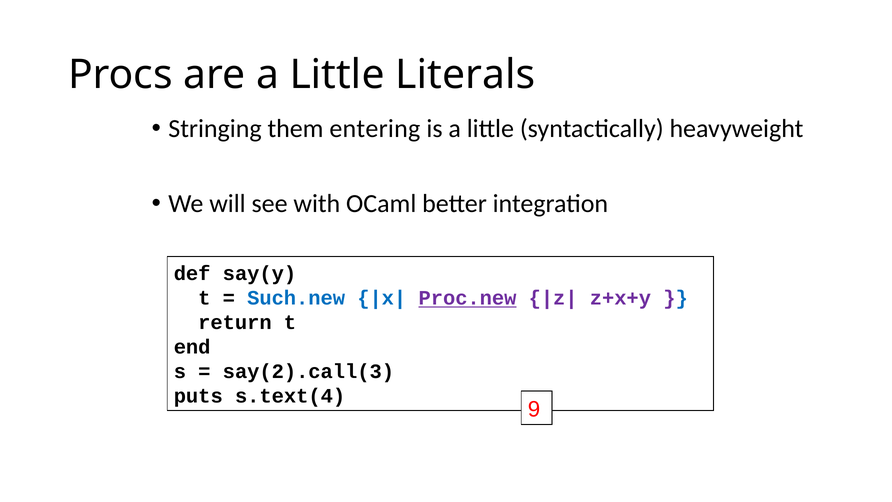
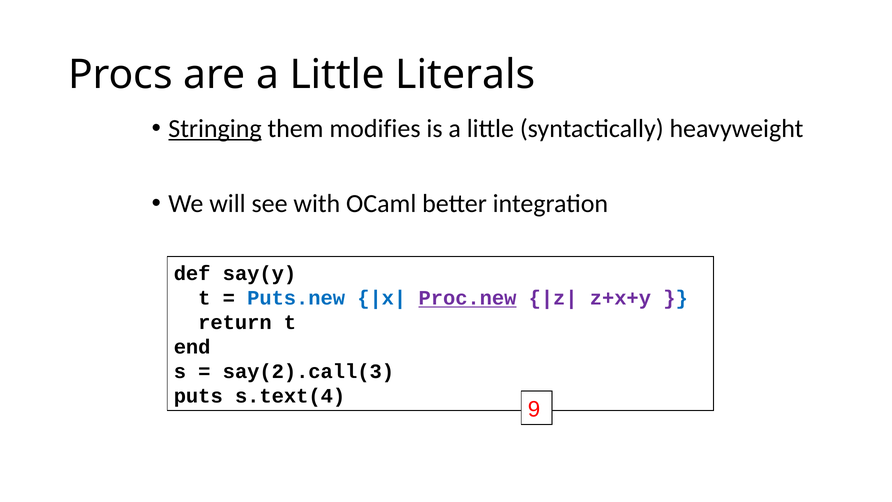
Stringing underline: none -> present
entering: entering -> modifies
Such.new: Such.new -> Puts.new
